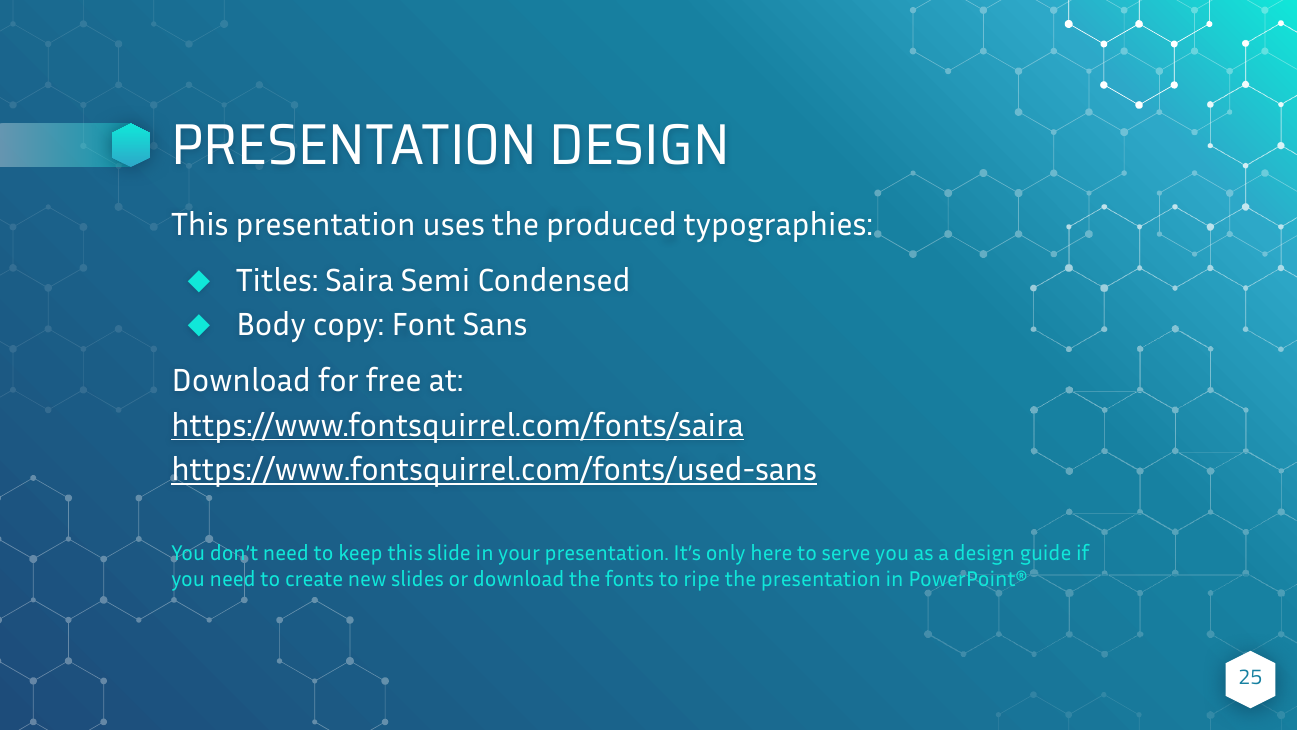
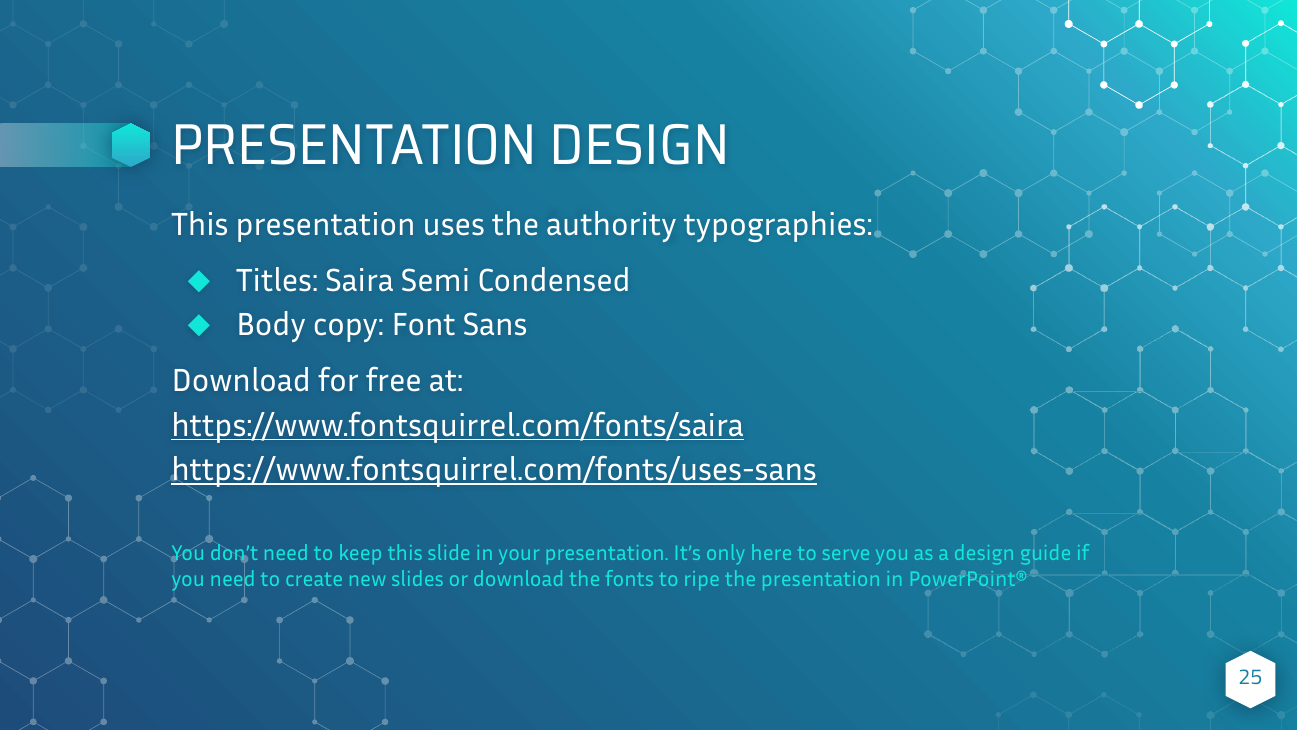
produced: produced -> authority
https://www.fontsquirrel.com/fonts/used-sans: https://www.fontsquirrel.com/fonts/used-sans -> https://www.fontsquirrel.com/fonts/uses-sans
